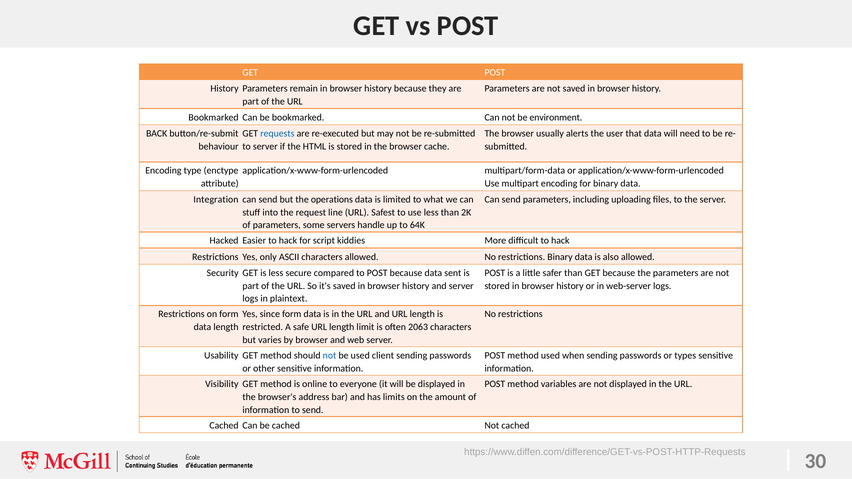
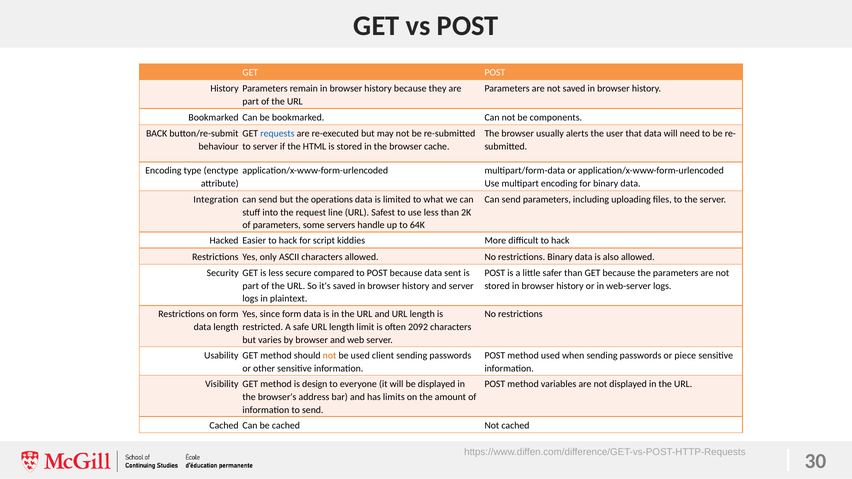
environment: environment -> components
2063: 2063 -> 2092
not at (330, 356) colour: blue -> orange
types: types -> piece
online: online -> design
